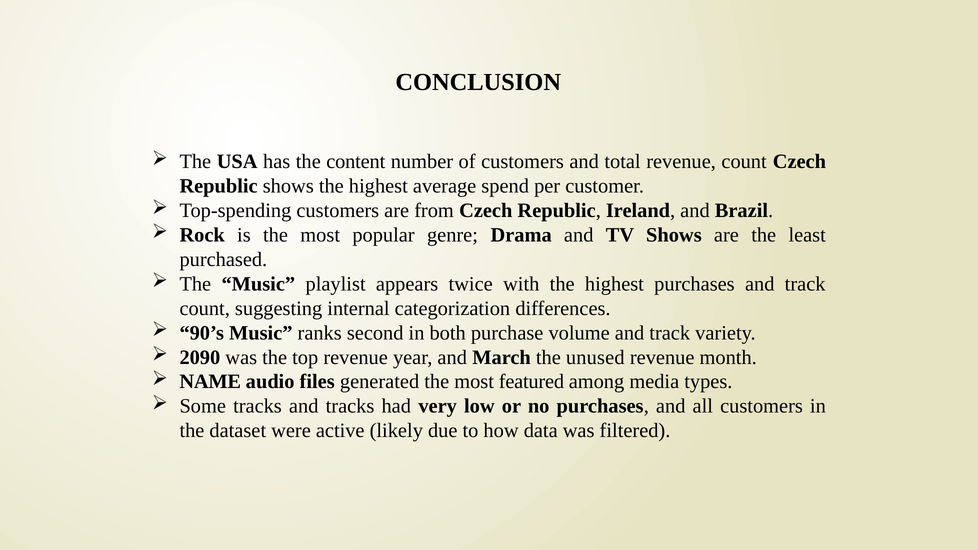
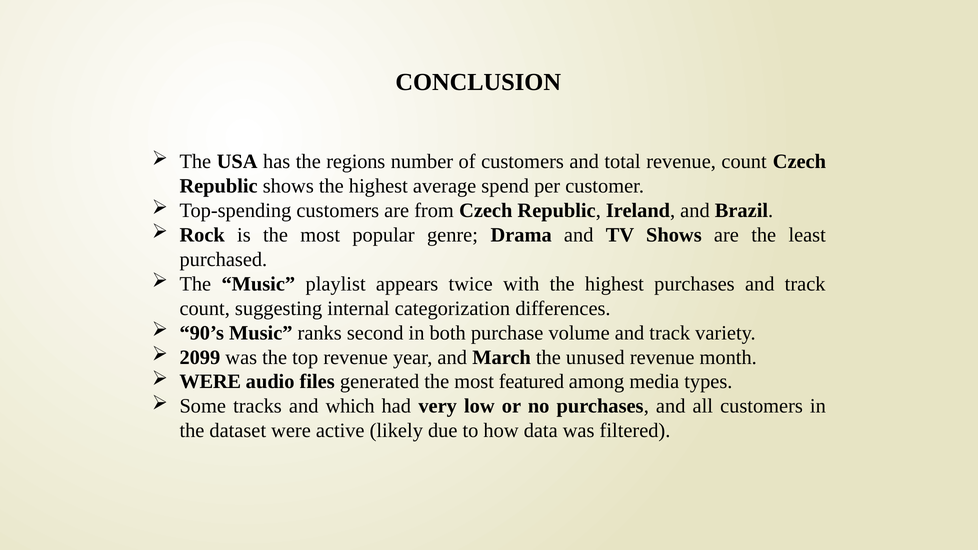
content: content -> regions
2090: 2090 -> 2099
NAME at (210, 382): NAME -> WERE
and tracks: tracks -> which
